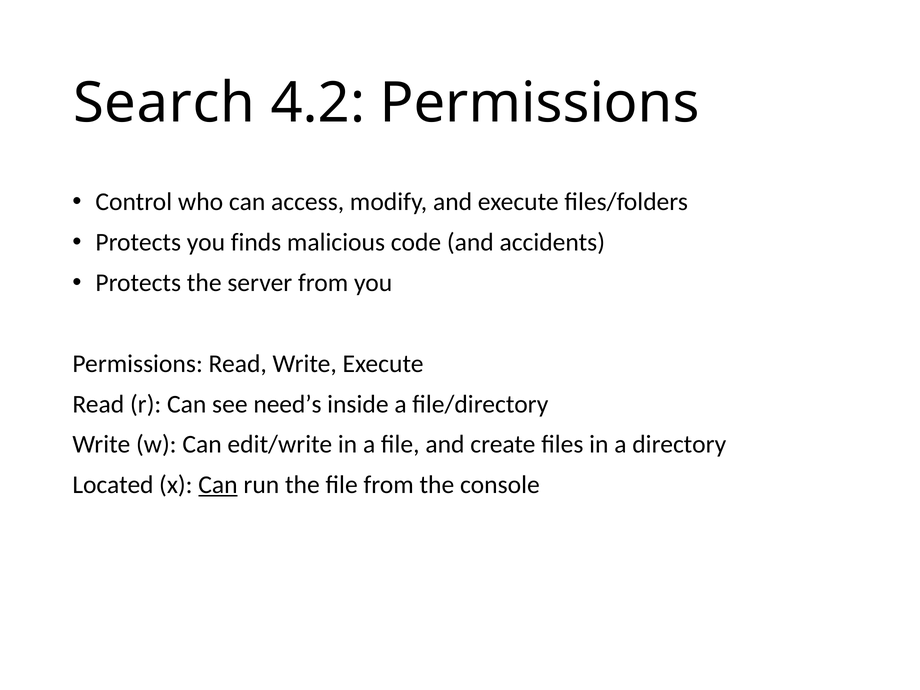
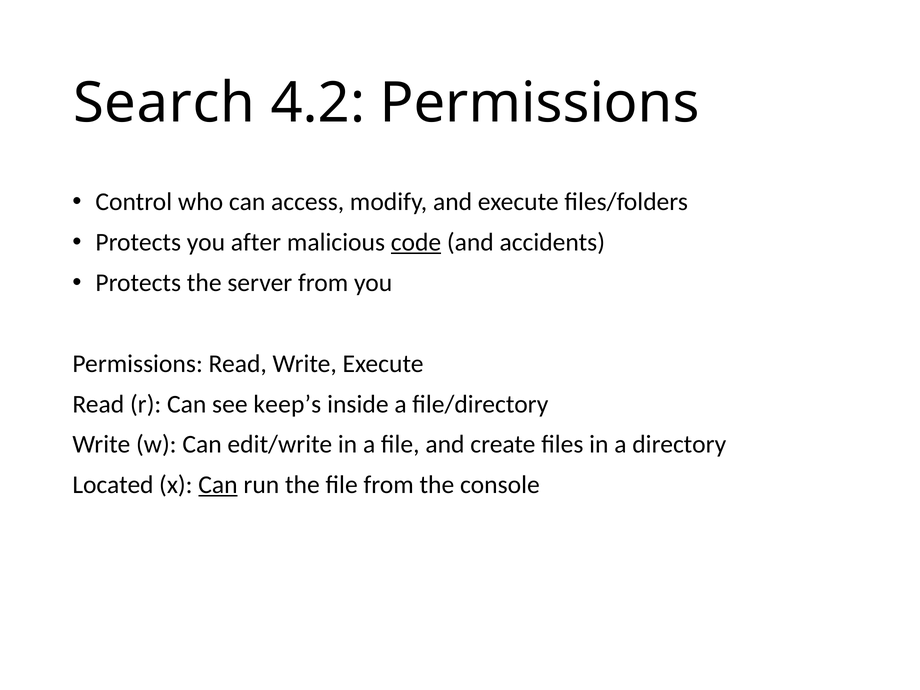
finds: finds -> after
code underline: none -> present
need’s: need’s -> keep’s
